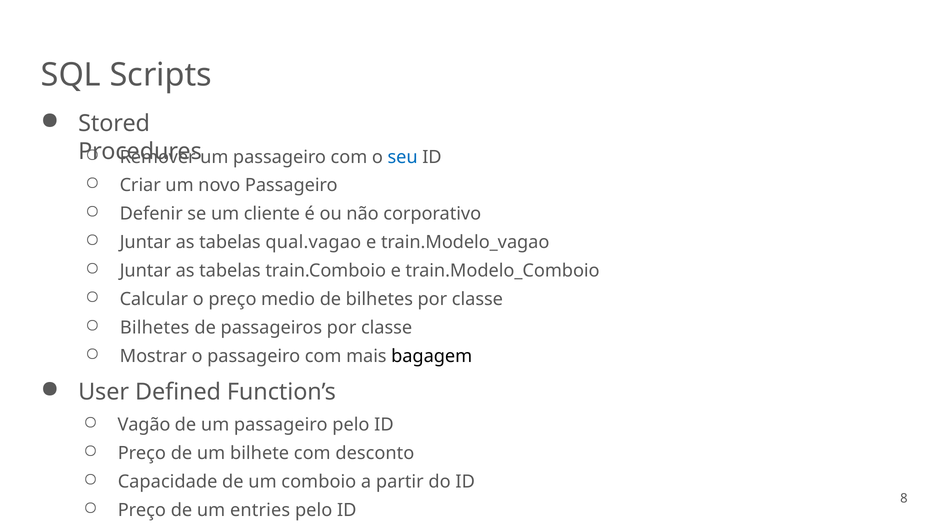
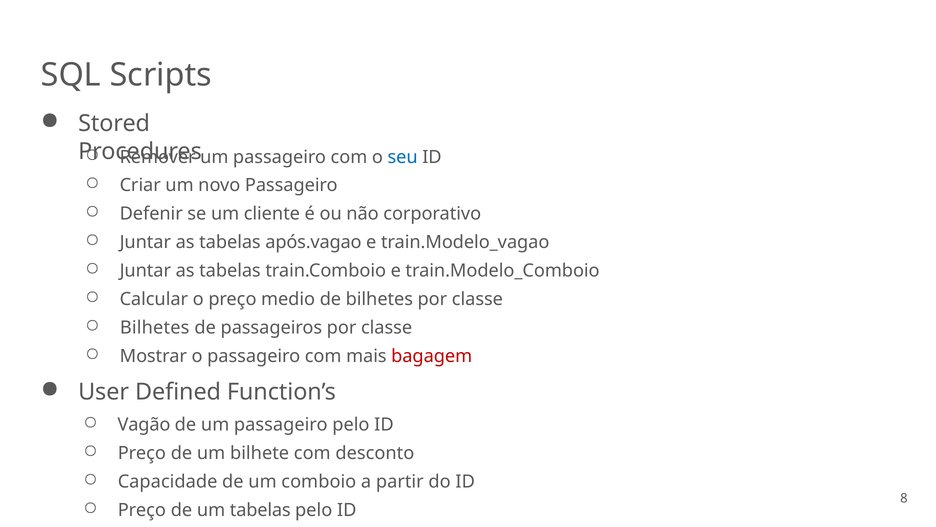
qual.vagao: qual.vagao -> após.vagao
bagagem colour: black -> red
um entries: entries -> tabelas
